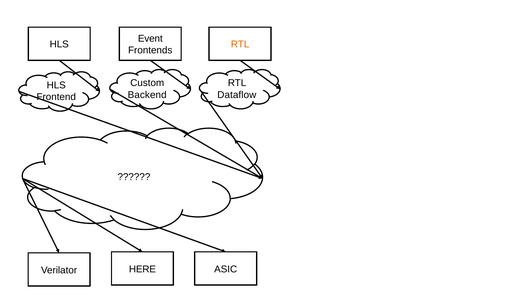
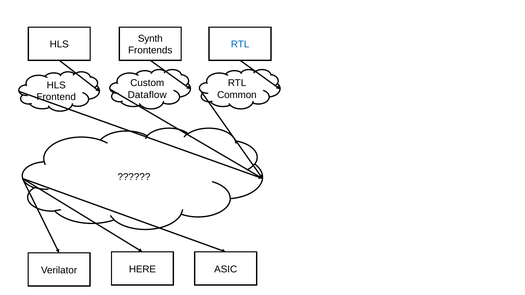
Event: Event -> Synth
RTL at (240, 44) colour: orange -> blue
Backend: Backend -> Dataflow
Dataflow: Dataflow -> Common
